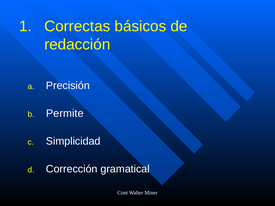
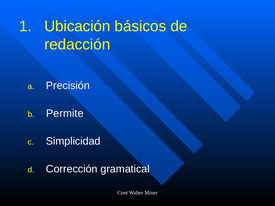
Correctas: Correctas -> Ubicación
